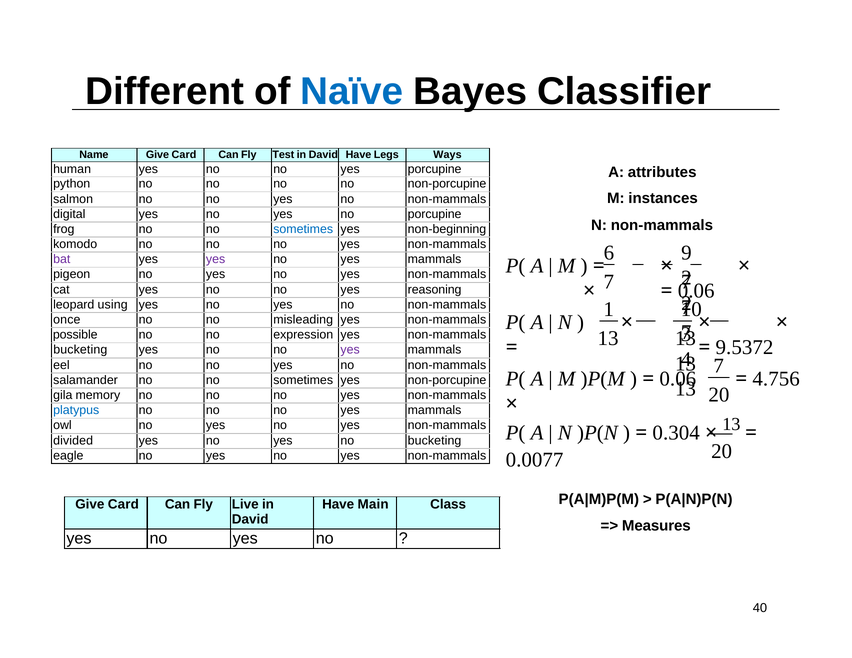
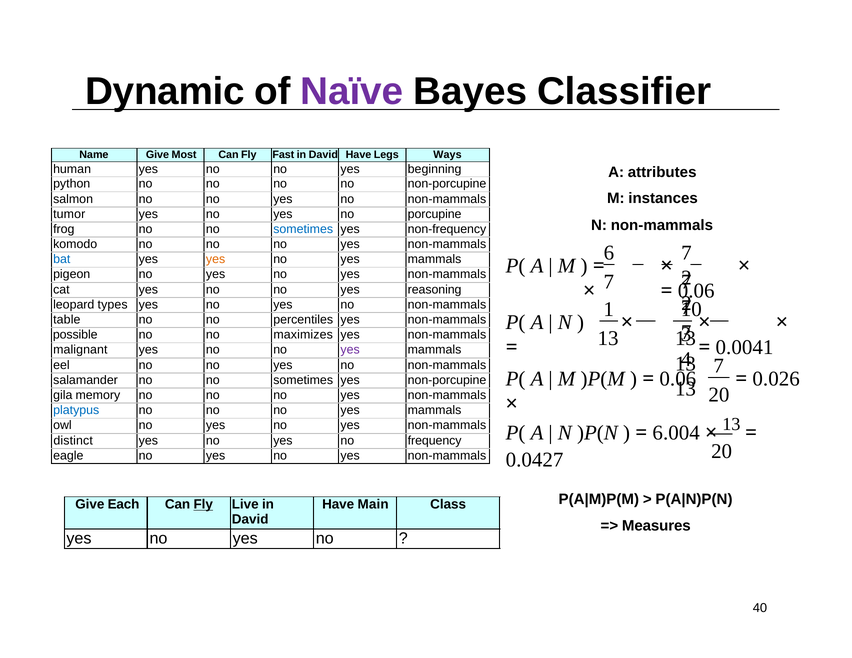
Different: Different -> Dynamic
Naïve colour: blue -> purple
Name Give Card: Card -> Most
Test: Test -> Fast
yes porcupine: porcupine -> beginning
digital: digital -> tumor
non-beginning: non-beginning -> non-frequency
6 9: 9 -> 7
bat colour: purple -> blue
yes at (216, 259) colour: purple -> orange
using: using -> types
once: once -> table
misleading: misleading -> percentiles
expression: expression -> maximizes
bucketing at (80, 350): bucketing -> malignant
9.5372: 9.5372 -> 0.0041
4.756: 4.756 -> 0.026
0.304: 0.304 -> 6.004
divided: divided -> distinct
no bucketing: bucketing -> frequency
0.0077: 0.0077 -> 0.0427
Card at (123, 505): Card -> Each
Fly at (203, 505) underline: none -> present
